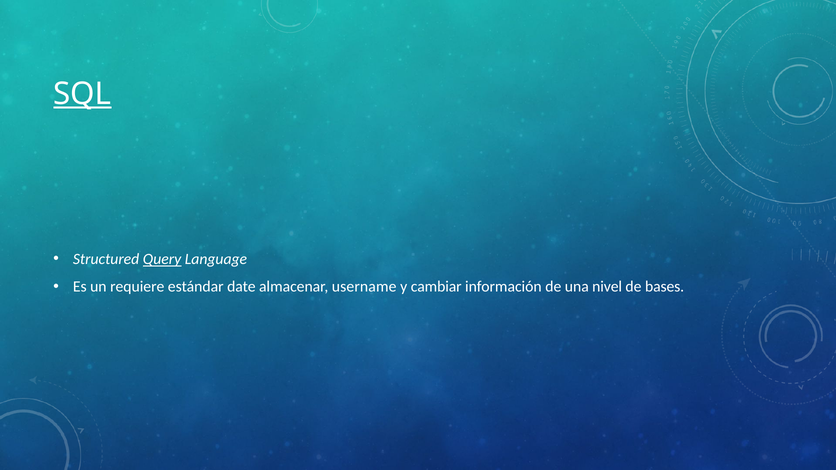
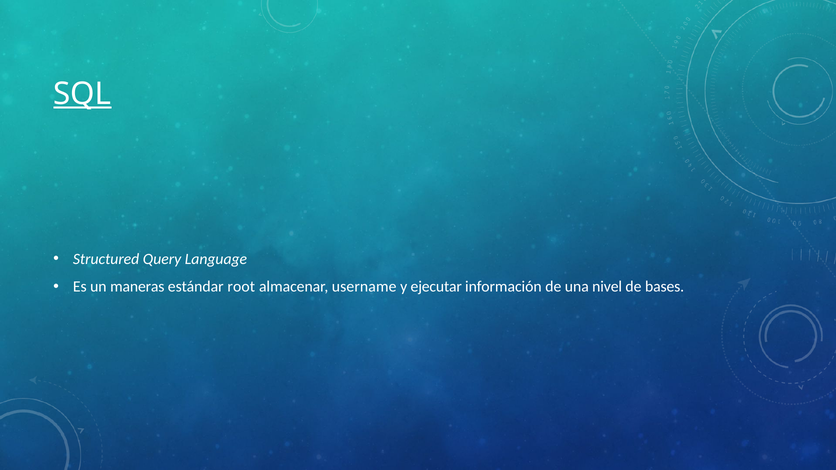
Query underline: present -> none
requiere: requiere -> maneras
date: date -> root
cambiar: cambiar -> ejecutar
